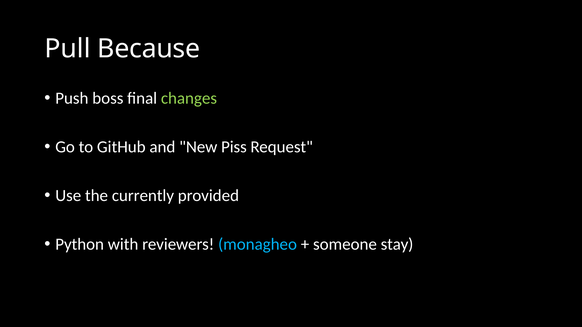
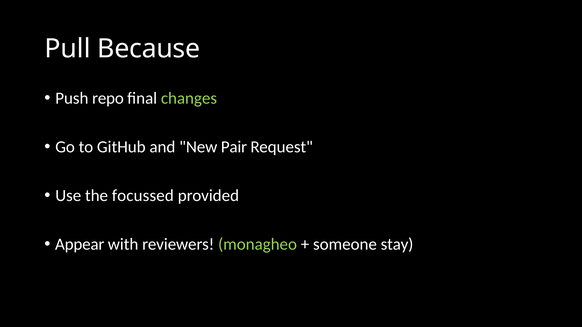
boss: boss -> repo
Piss: Piss -> Pair
currently: currently -> focussed
Python: Python -> Appear
monagheo colour: light blue -> light green
